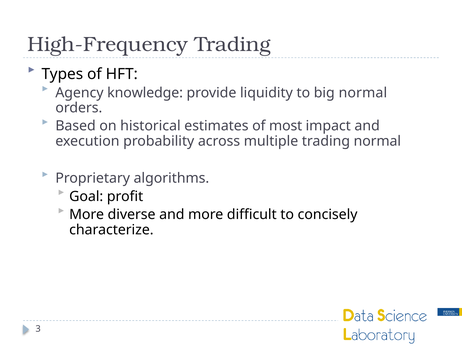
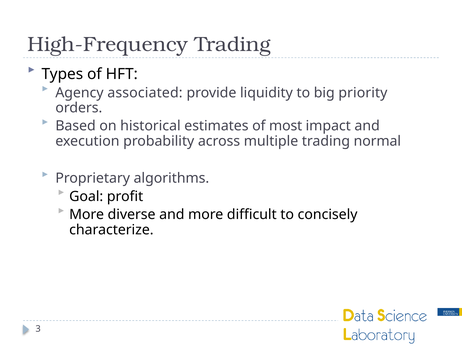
knowledge: knowledge -> associated
big normal: normal -> priority
